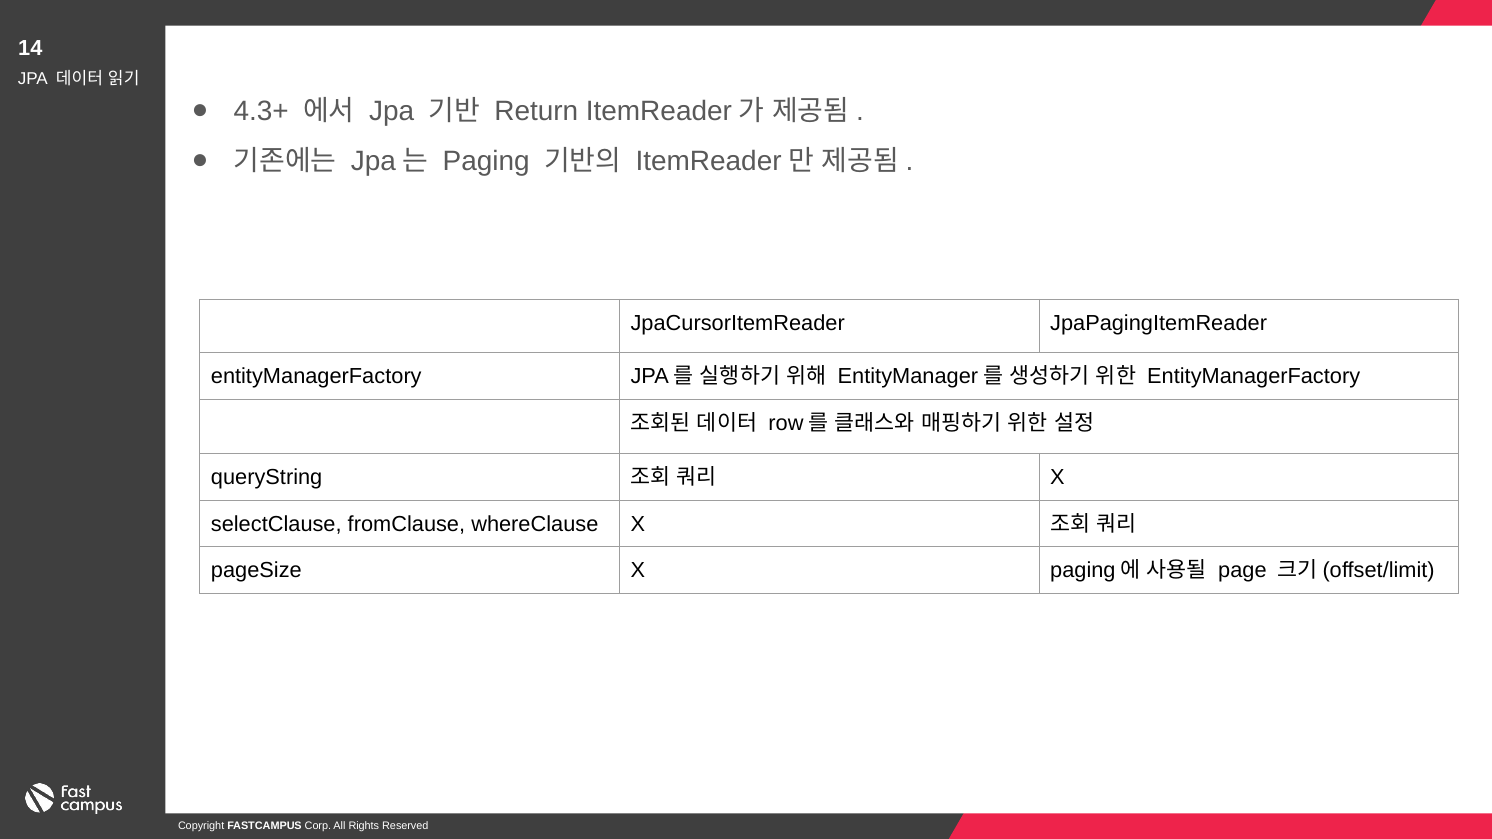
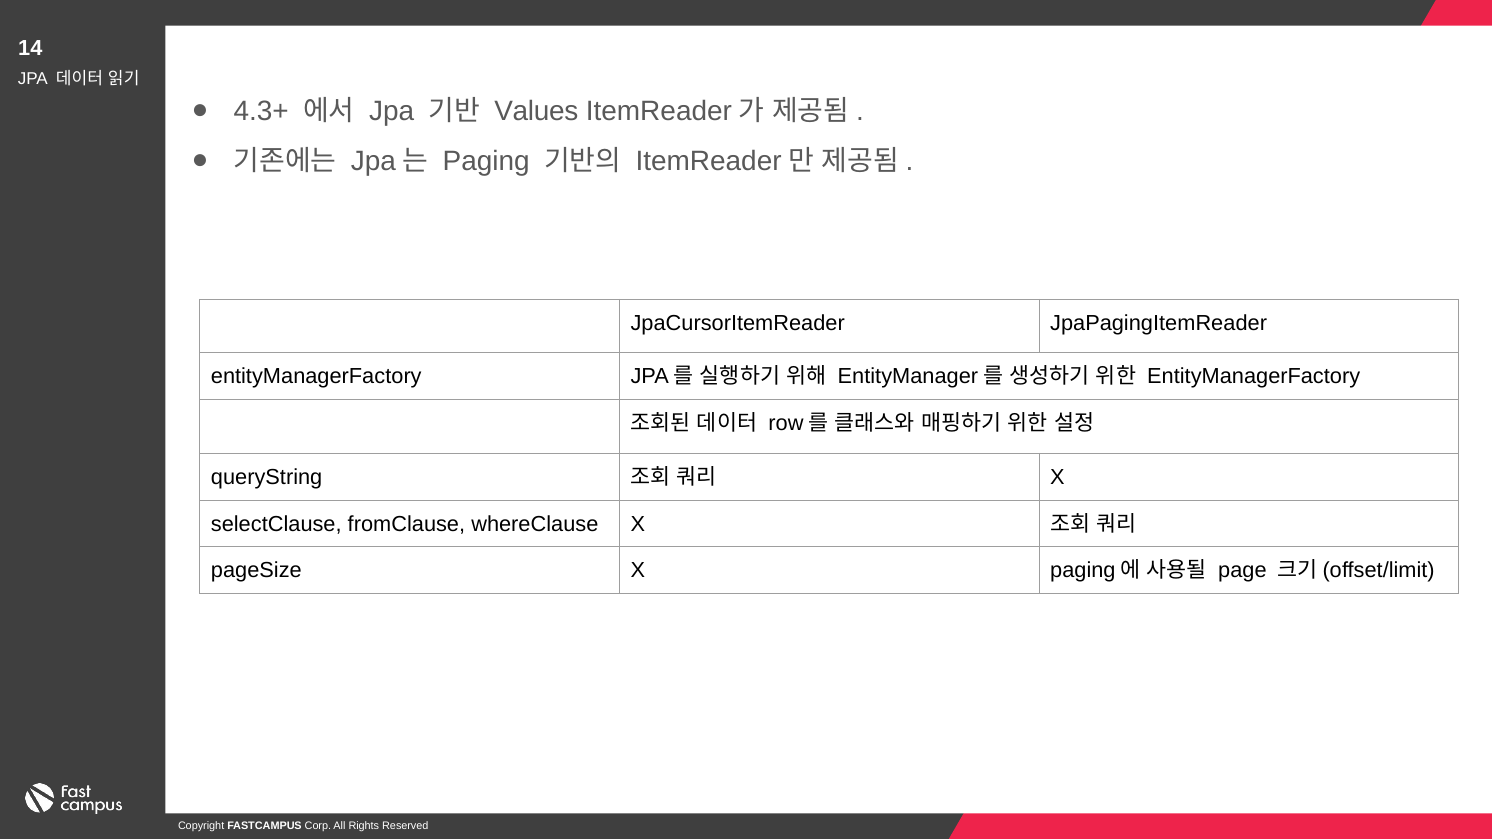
Return: Return -> Values
